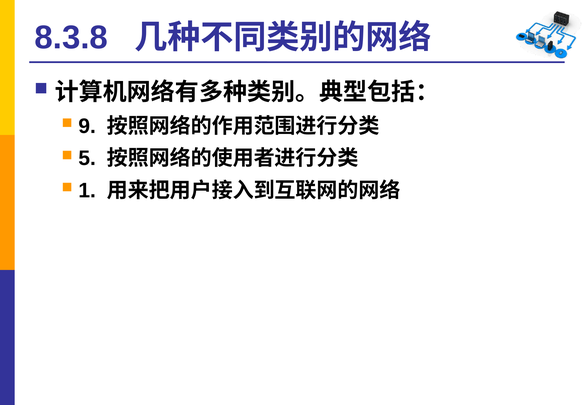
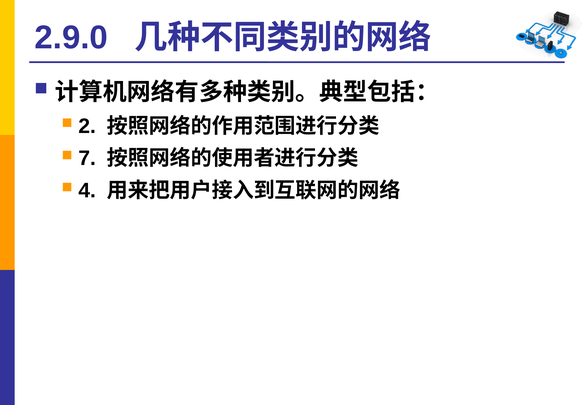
8.3.8: 8.3.8 -> 2.9.0
9: 9 -> 2
5: 5 -> 7
1: 1 -> 4
